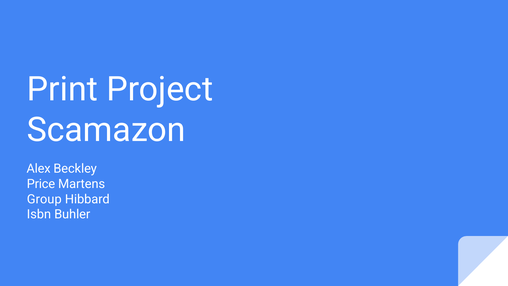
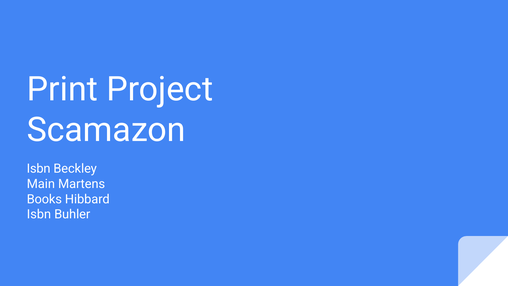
Alex at (39, 169): Alex -> Isbn
Price: Price -> Main
Group: Group -> Books
